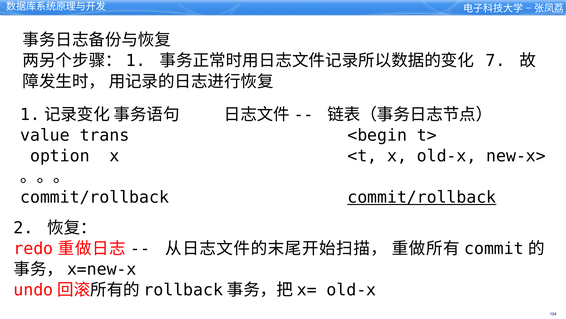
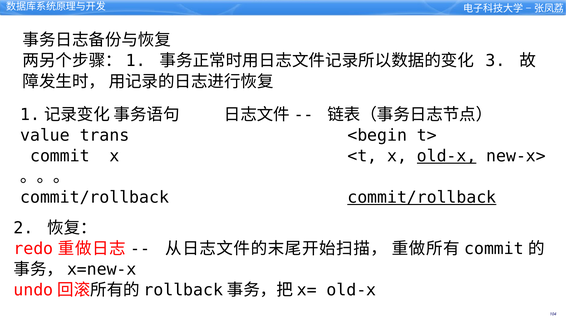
7: 7 -> 3
option at (60, 156): option -> commit
old-x at (447, 156) underline: none -> present
